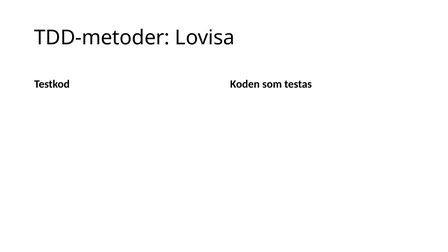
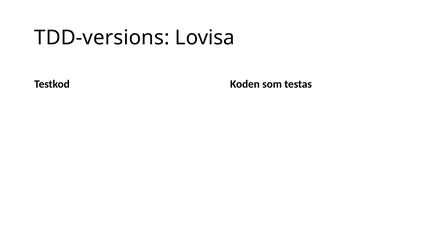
TDD-metoder: TDD-metoder -> TDD-versions
